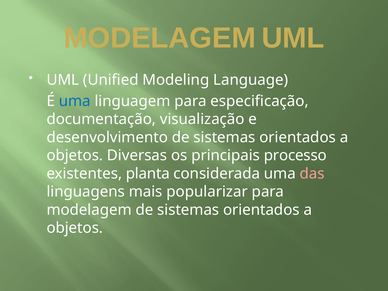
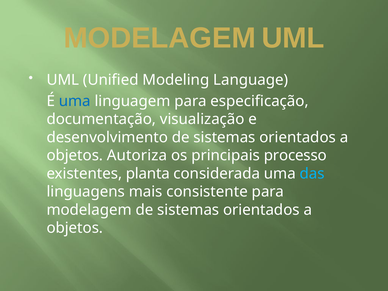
Diversas: Diversas -> Autoriza
das colour: pink -> light blue
popularizar: popularizar -> consistente
